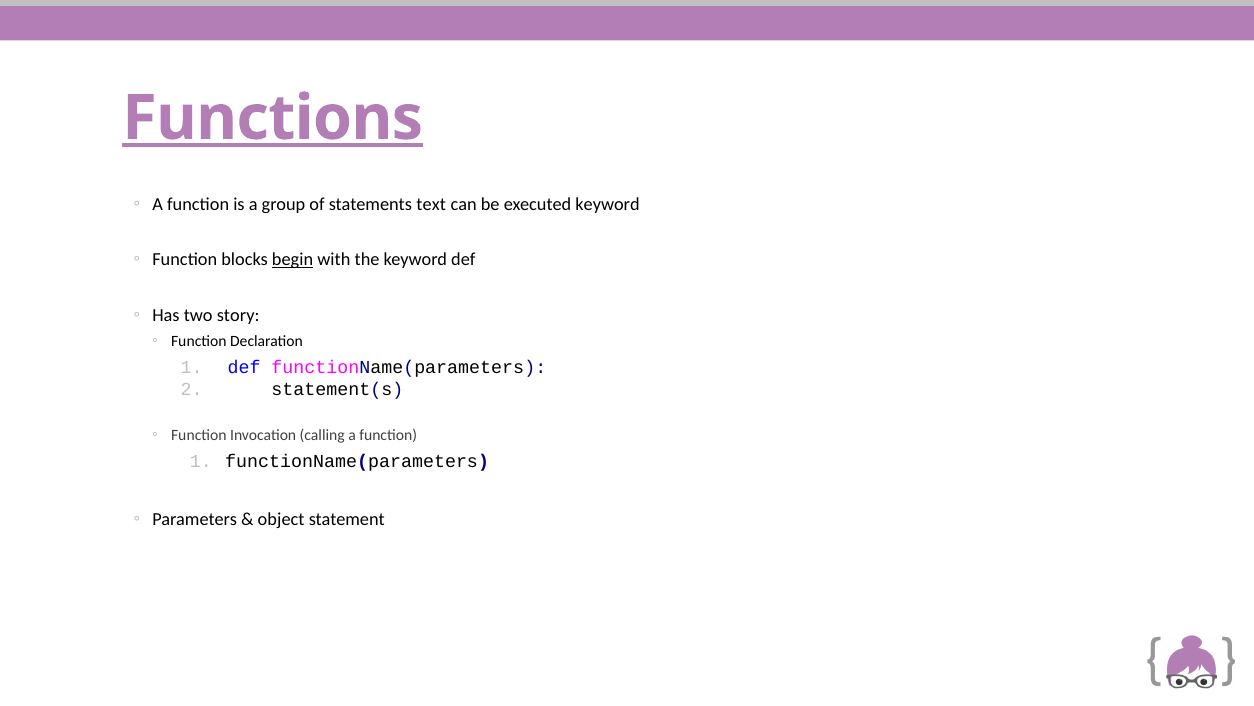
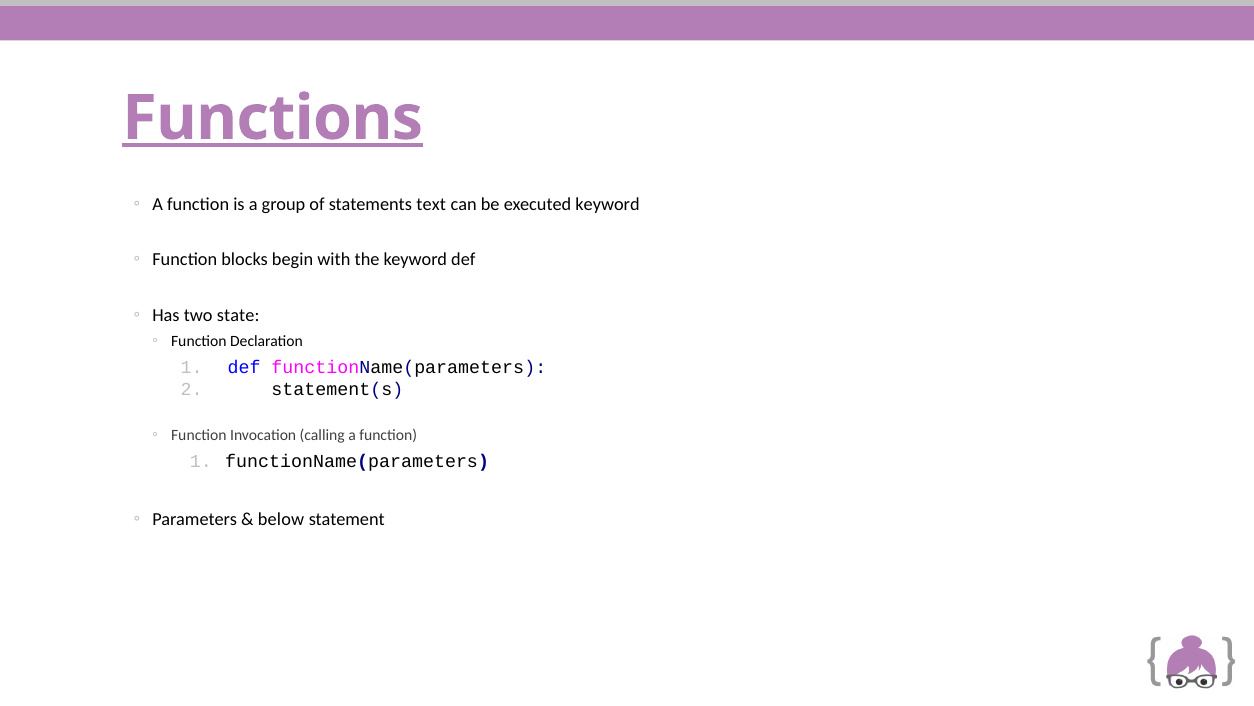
begin underline: present -> none
story: story -> state
object: object -> below
